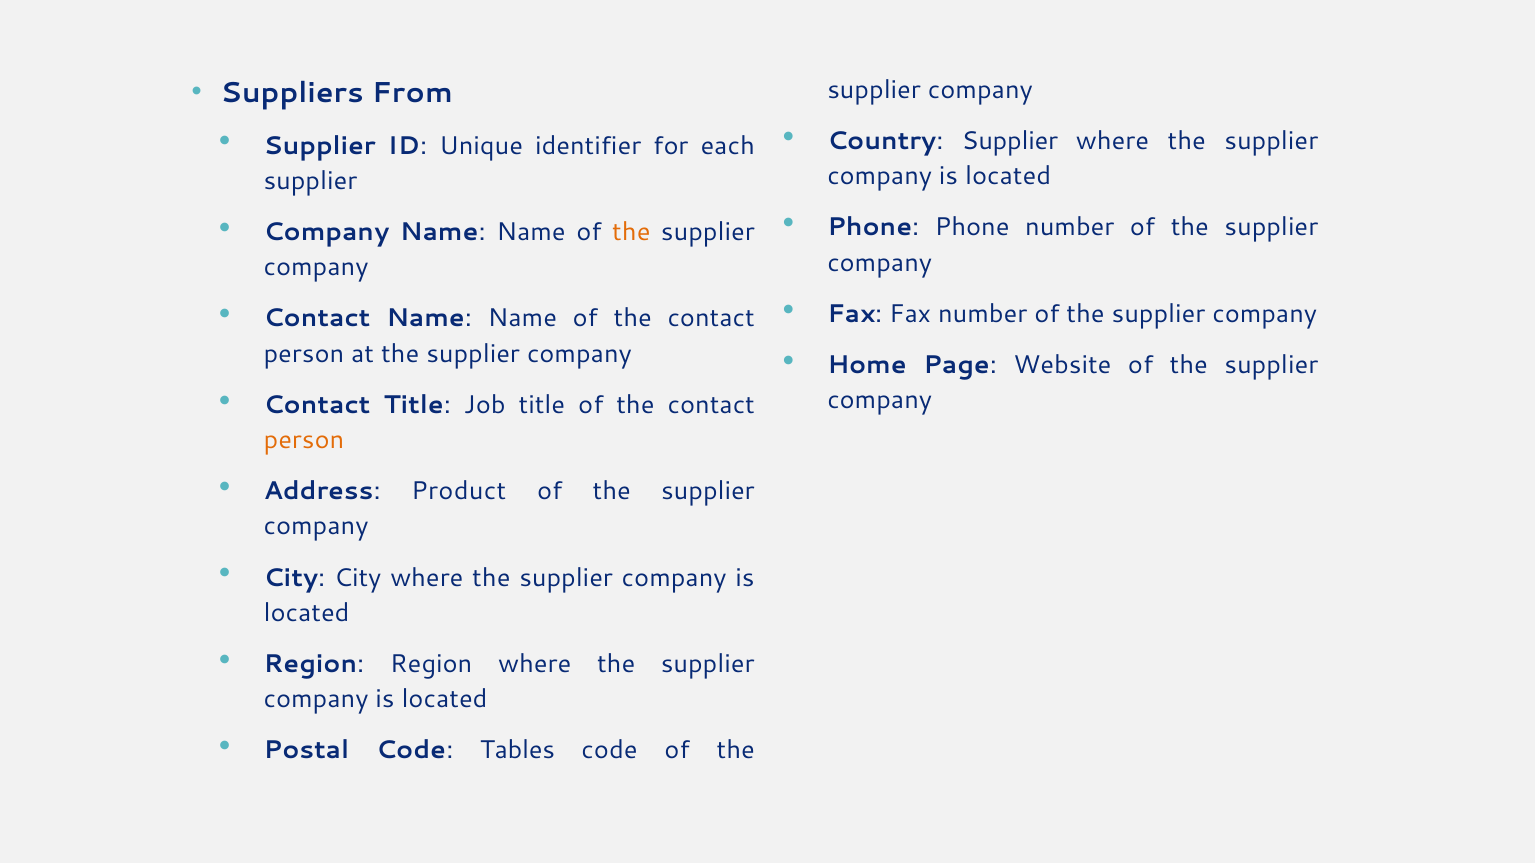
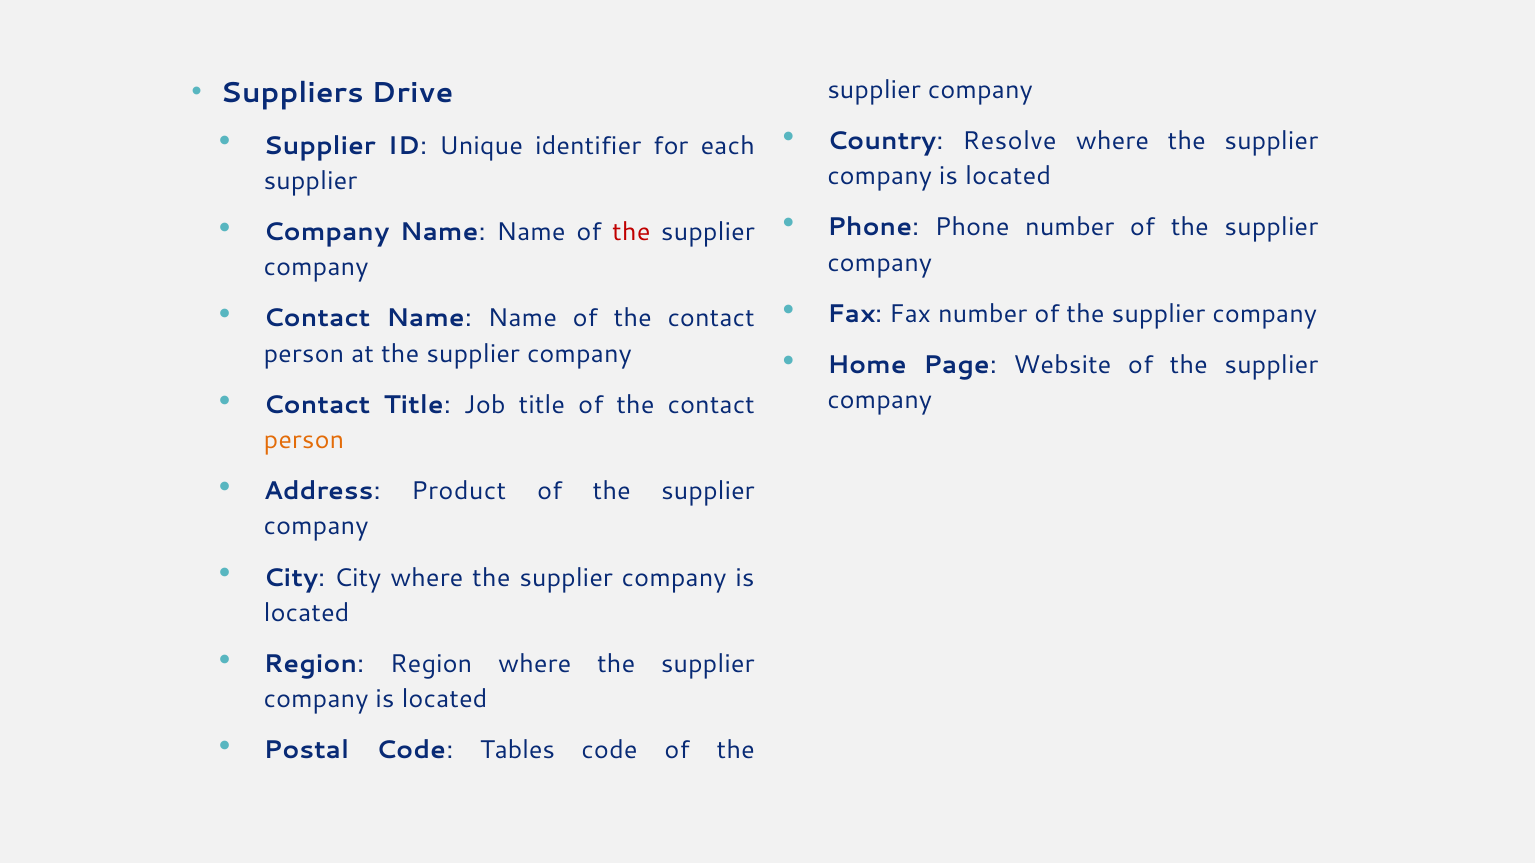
From: From -> Drive
Country Supplier: Supplier -> Resolve
the at (631, 232) colour: orange -> red
